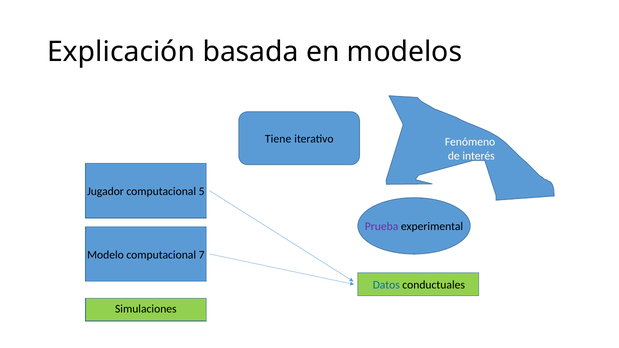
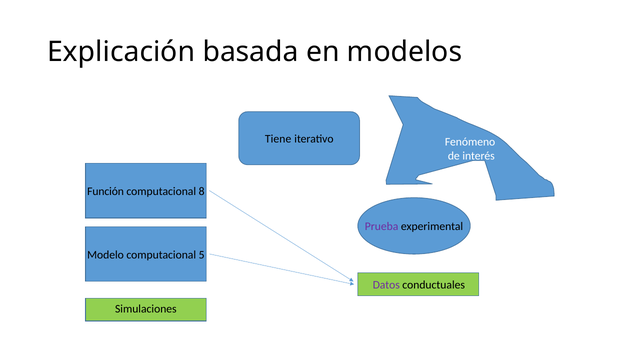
Jugador: Jugador -> Función
5: 5 -> 8
7: 7 -> 5
Datos colour: blue -> purple
